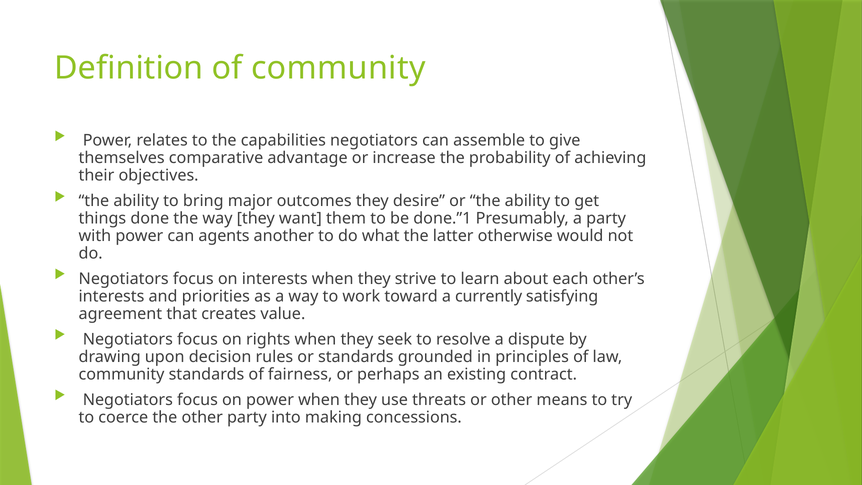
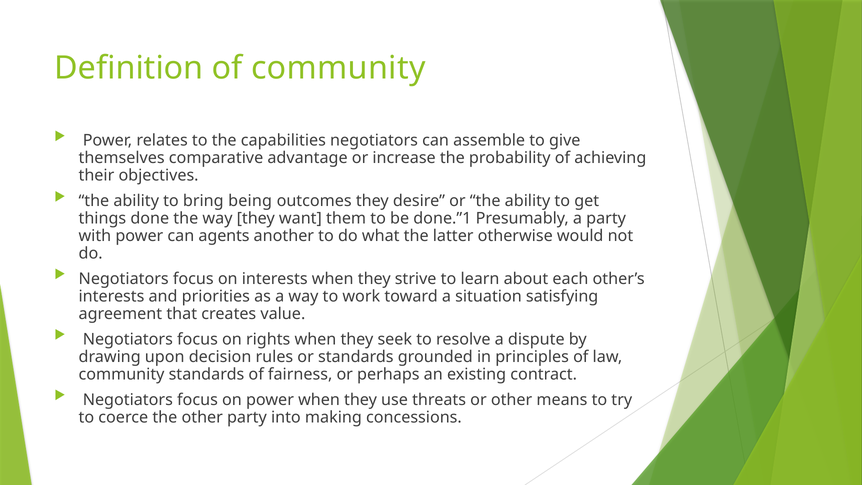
major: major -> being
currently: currently -> situation
